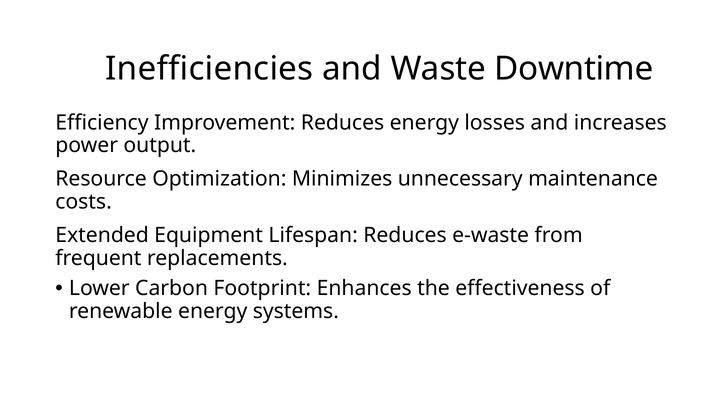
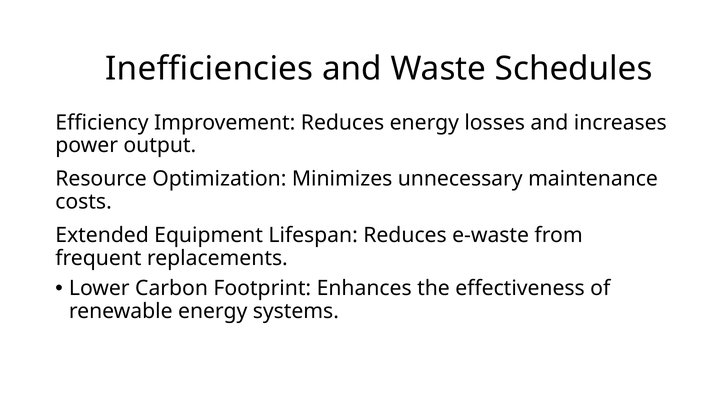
Downtime: Downtime -> Schedules
